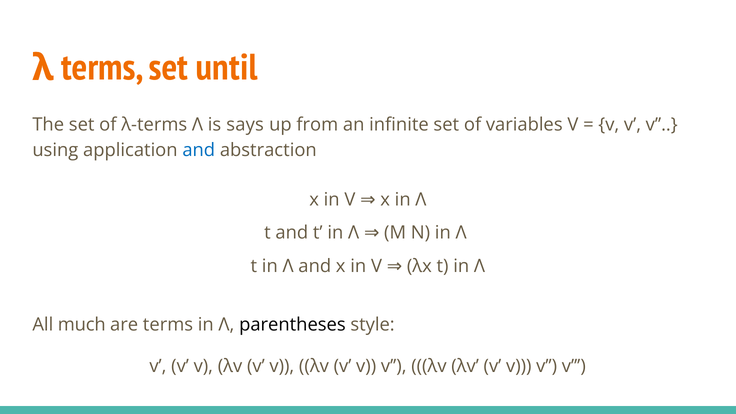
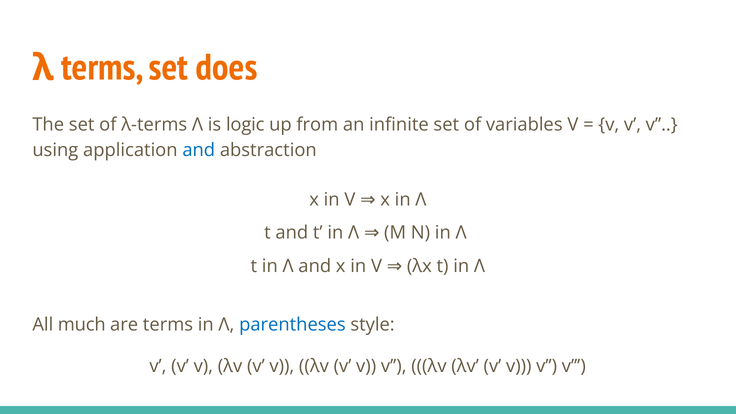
until: until -> does
says: says -> logic
parentheses colour: black -> blue
